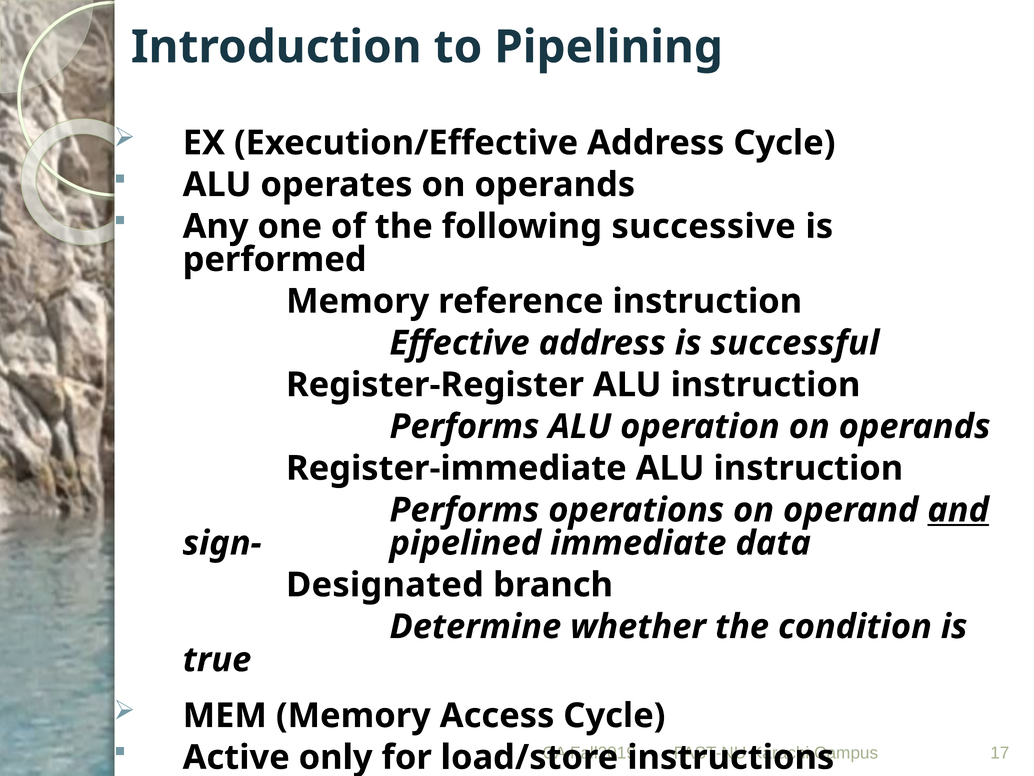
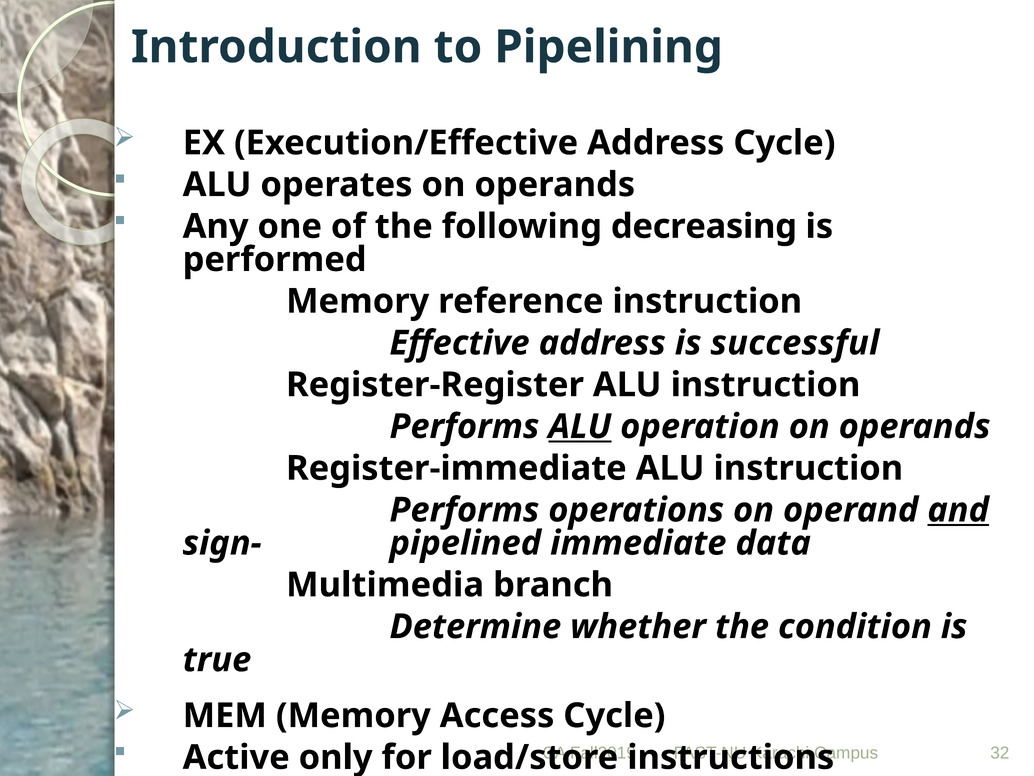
successive: successive -> decreasing
ALU at (580, 426) underline: none -> present
Designated: Designated -> Multimedia
17: 17 -> 32
